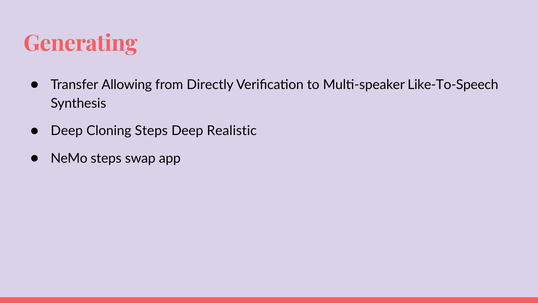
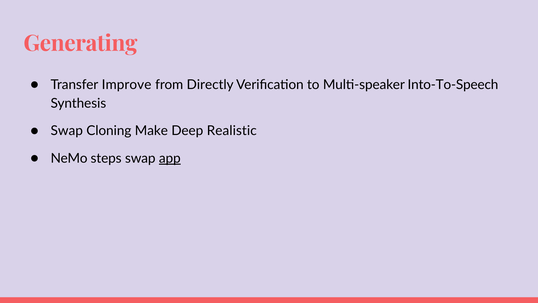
Allowing: Allowing -> Improve
Like-To-Speech: Like-To-Speech -> Into-To-Speech
Deep at (67, 131): Deep -> Swap
Cloning Steps: Steps -> Make
app underline: none -> present
